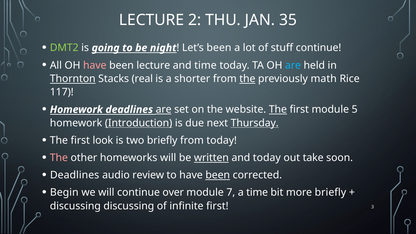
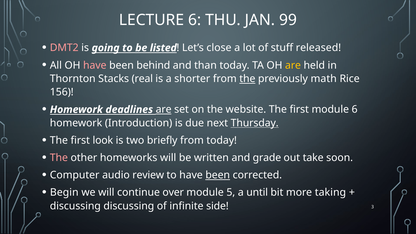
LECTURE 2: 2 -> 6
35: 35 -> 99
DMT2 colour: light green -> pink
night: night -> listed
Let’s been: been -> close
stuff continue: continue -> released
been lecture: lecture -> behind
and time: time -> than
are at (293, 65) colour: light blue -> yellow
Thornton underline: present -> none
117: 117 -> 156
The at (278, 110) underline: present -> none
module 5: 5 -> 6
Introduction underline: present -> none
written underline: present -> none
and today: today -> grade
Deadlines at (75, 175): Deadlines -> Computer
7: 7 -> 5
a time: time -> until
more briefly: briefly -> taking
infinite first: first -> side
